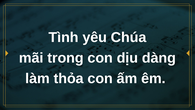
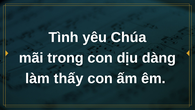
thỏa: thỏa -> thấy
